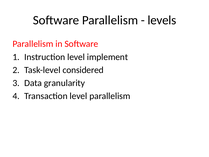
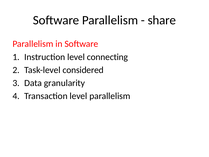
levels: levels -> share
implement: implement -> connecting
